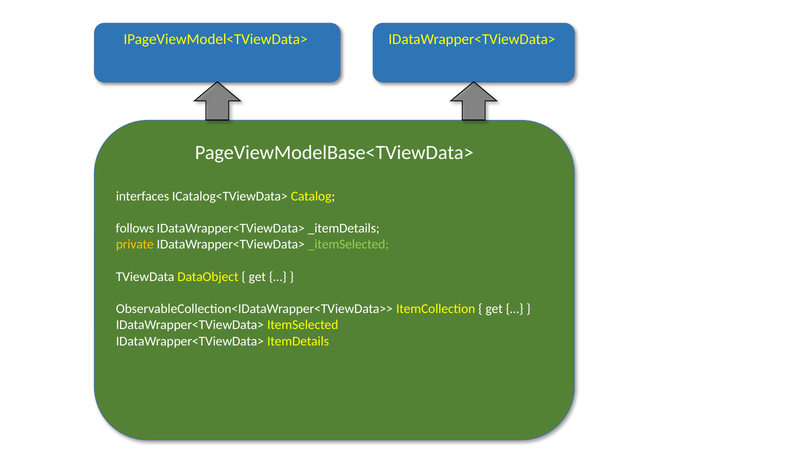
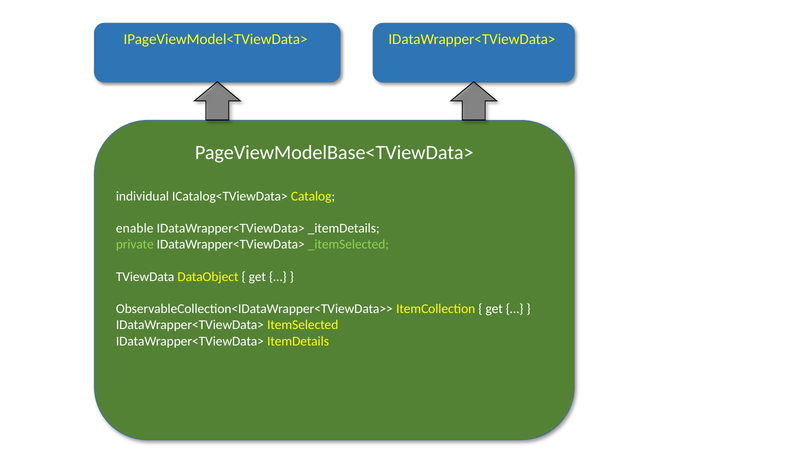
interfaces: interfaces -> individual
follows: follows -> enable
private colour: yellow -> light green
